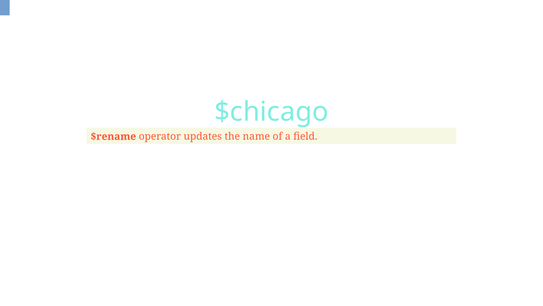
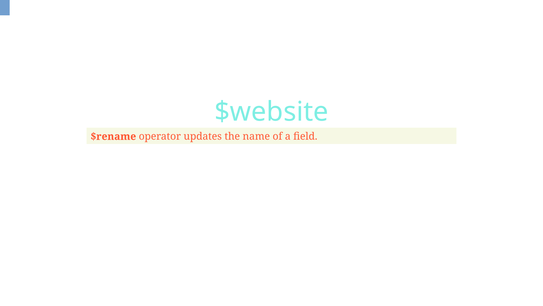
$chicago: $chicago -> $website
